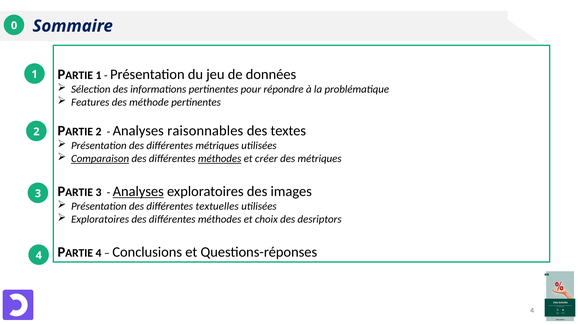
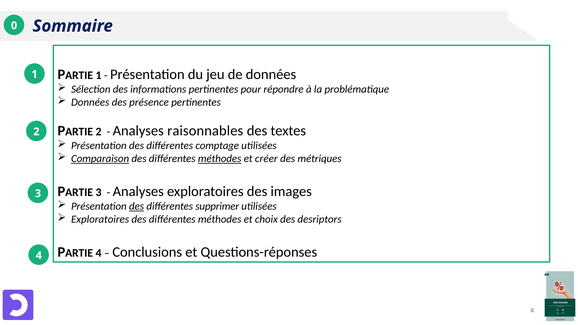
Features at (90, 102): Features -> Données
méthode: méthode -> présence
différentes métriques: métriques -> comptage
Analyses at (138, 192) underline: present -> none
des at (137, 206) underline: none -> present
textuelles: textuelles -> supprimer
